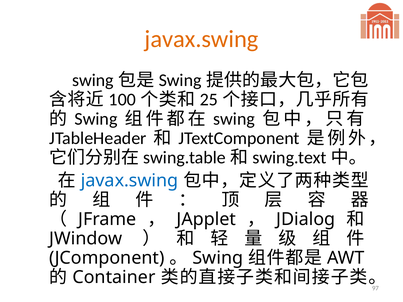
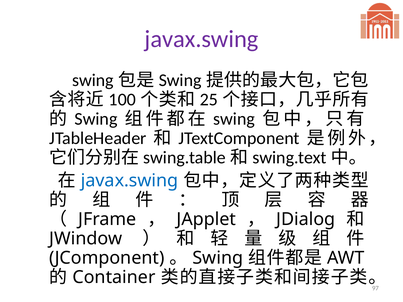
javax.swing at (201, 39) colour: orange -> purple
